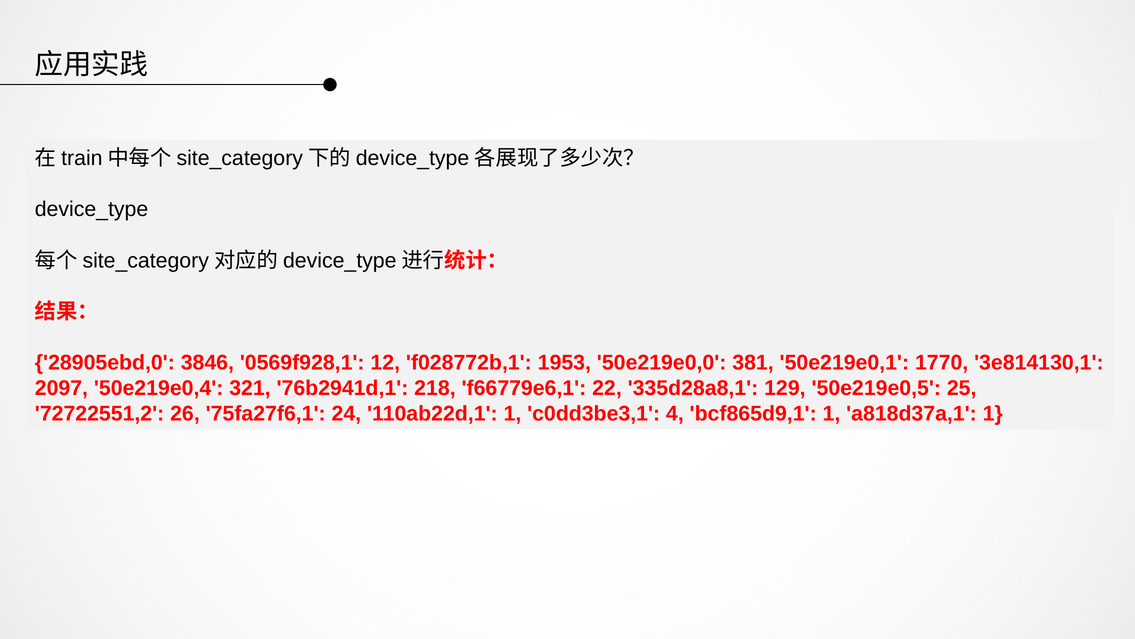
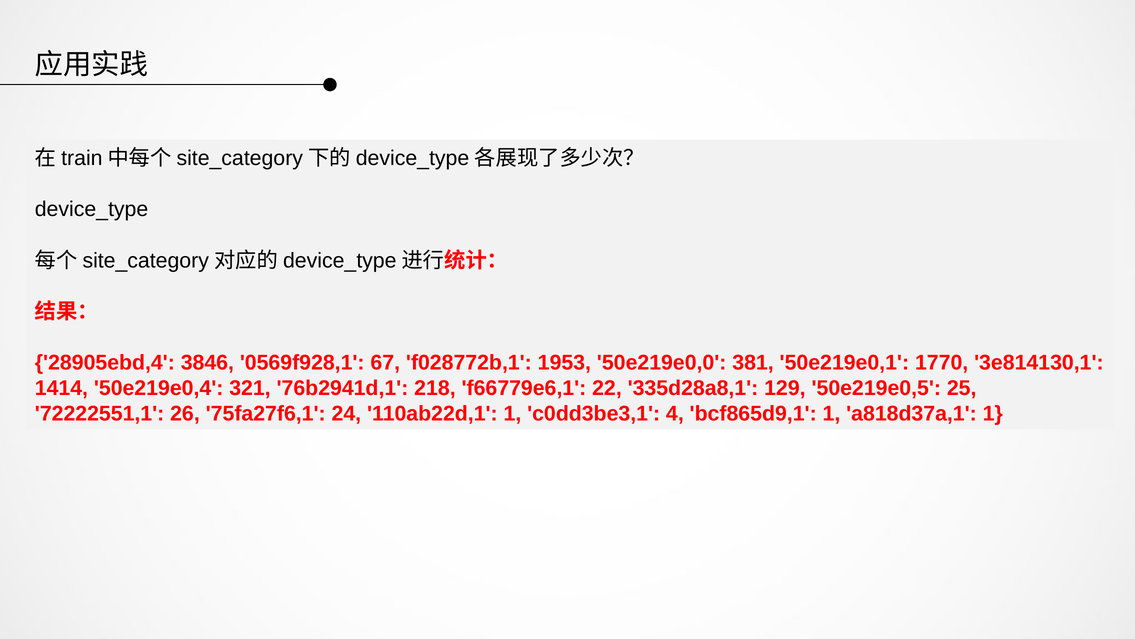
28905ebd,0: 28905ebd,0 -> 28905ebd,4
12: 12 -> 67
2097: 2097 -> 1414
72722551,2: 72722551,2 -> 72222551,1
